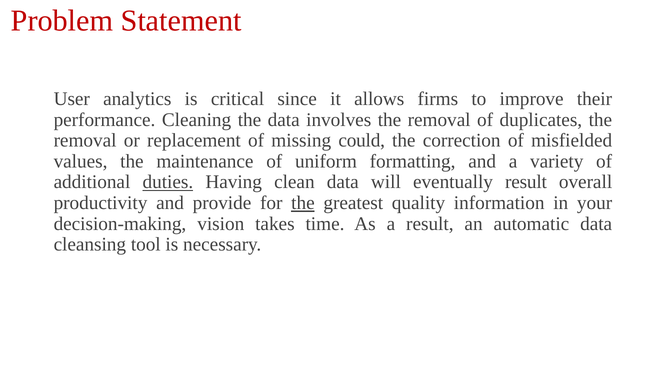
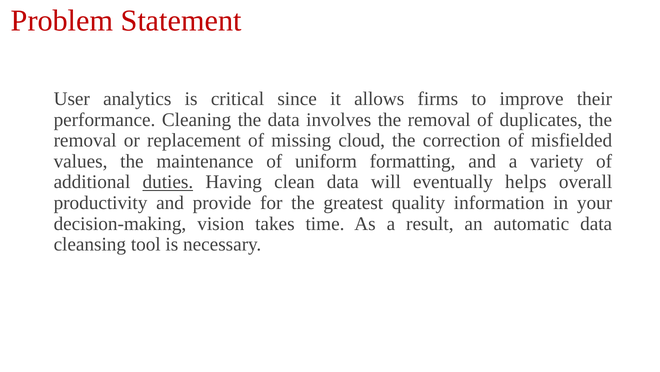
could: could -> cloud
eventually result: result -> helps
the at (303, 202) underline: present -> none
